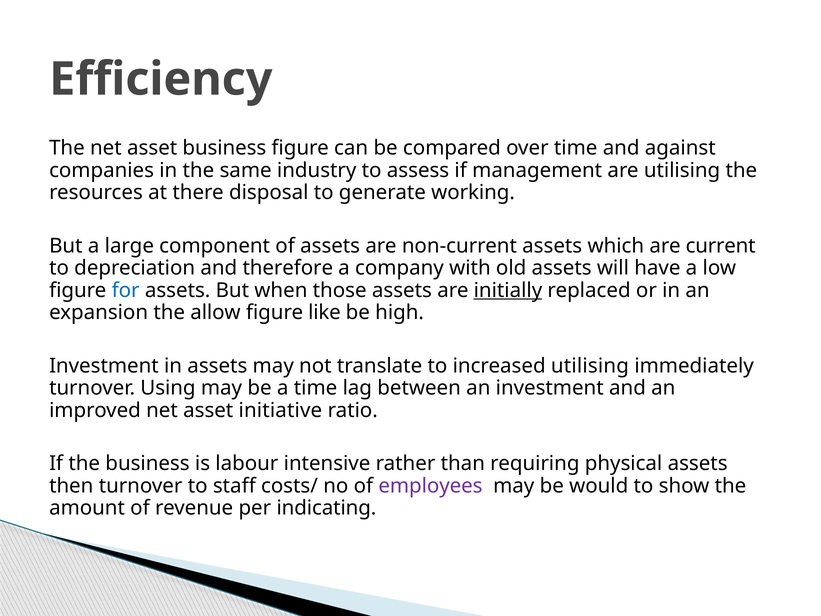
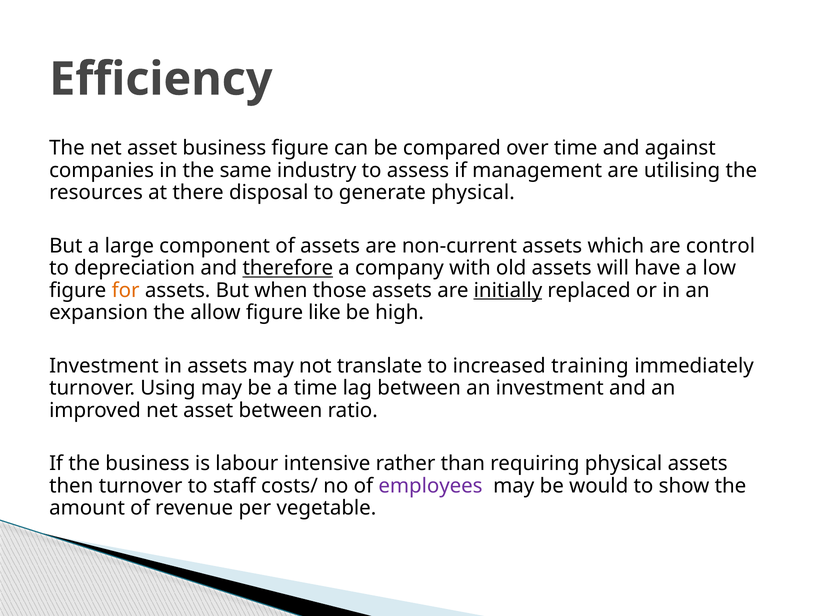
generate working: working -> physical
current: current -> control
therefore underline: none -> present
for colour: blue -> orange
increased utilising: utilising -> training
asset initiative: initiative -> between
indicating: indicating -> vegetable
